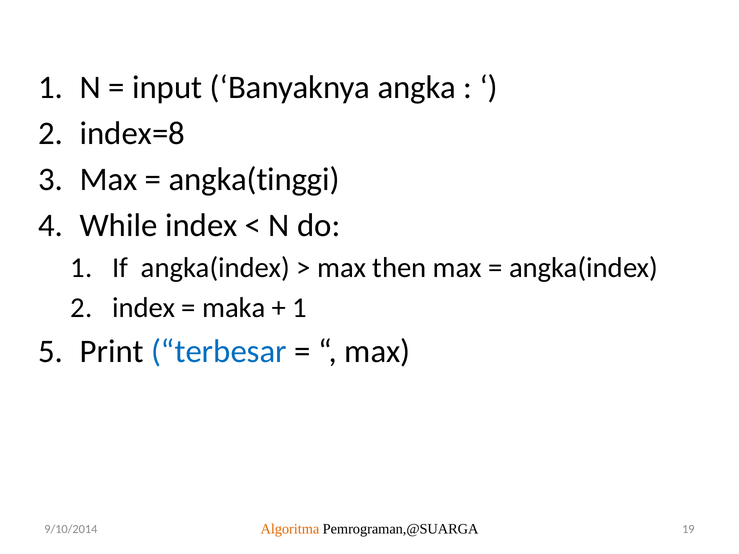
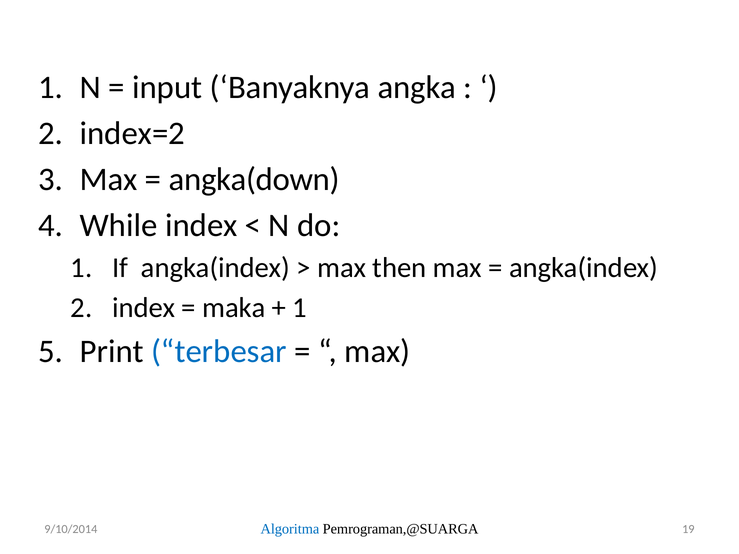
index=8: index=8 -> index=2
angka(tinggi: angka(tinggi -> angka(down
Algoritma colour: orange -> blue
